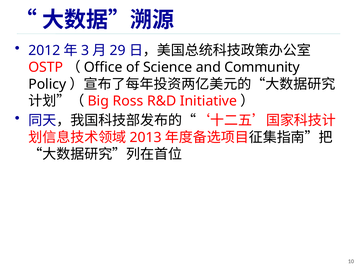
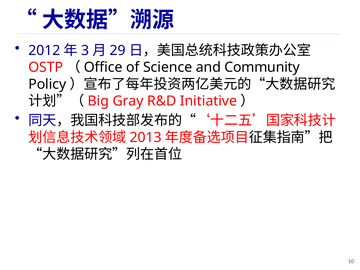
Ross: Ross -> Gray
